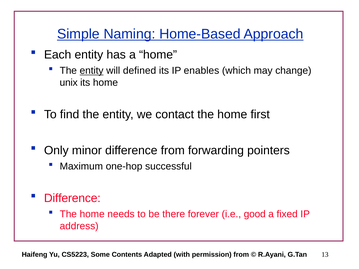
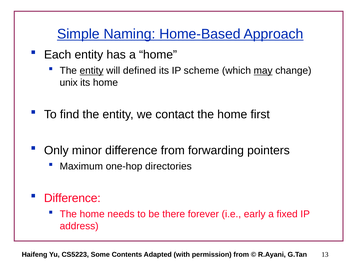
enables: enables -> scheme
may underline: none -> present
successful: successful -> directories
good: good -> early
